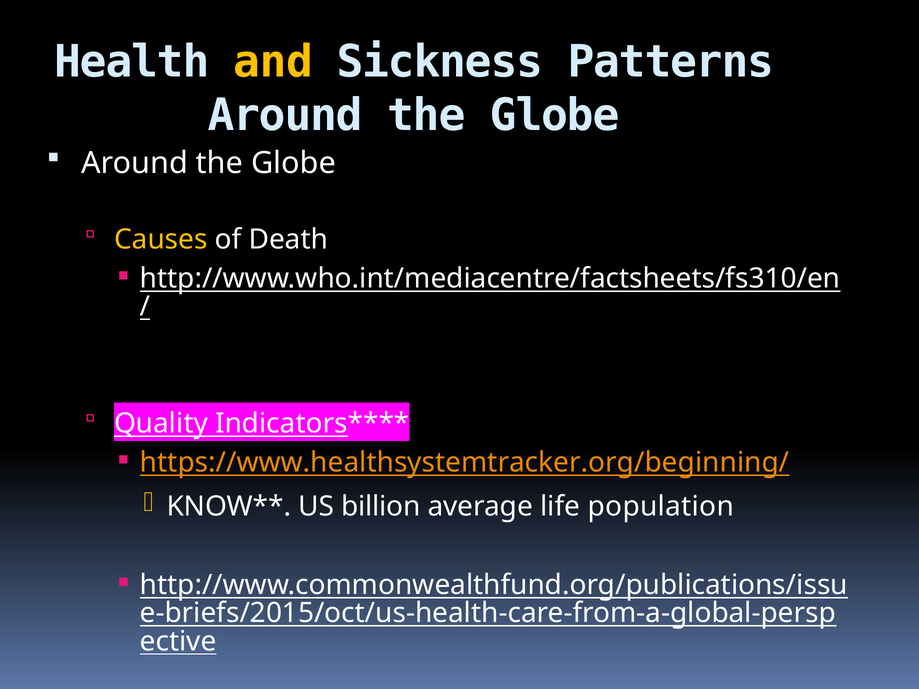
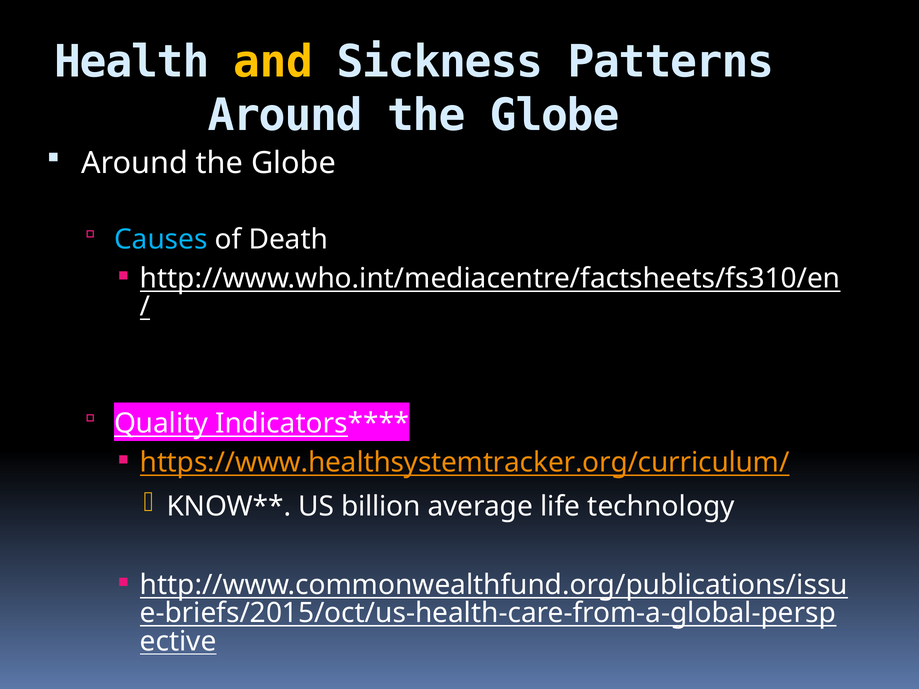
Causes colour: yellow -> light blue
https://www.healthsystemtracker.org/beginning/: https://www.healthsystemtracker.org/beginning/ -> https://www.healthsystemtracker.org/curriculum/
population: population -> technology
